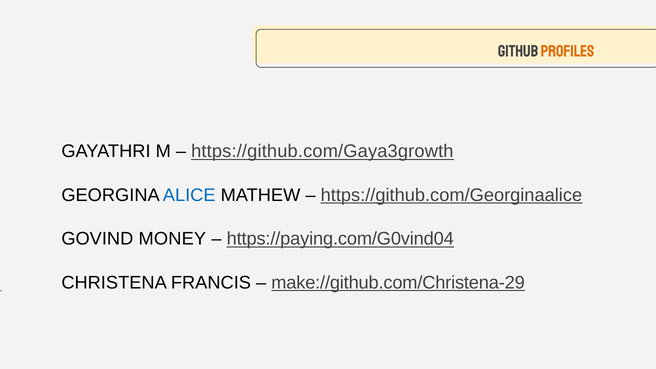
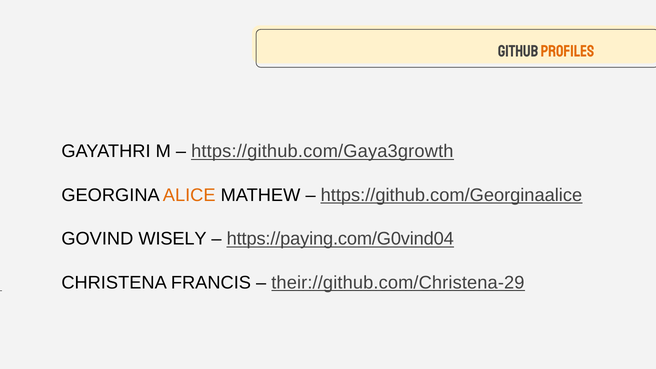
ALICE colour: blue -> orange
MONEY: MONEY -> WISELY
make://github.com/Christena-29: make://github.com/Christena-29 -> their://github.com/Christena-29
